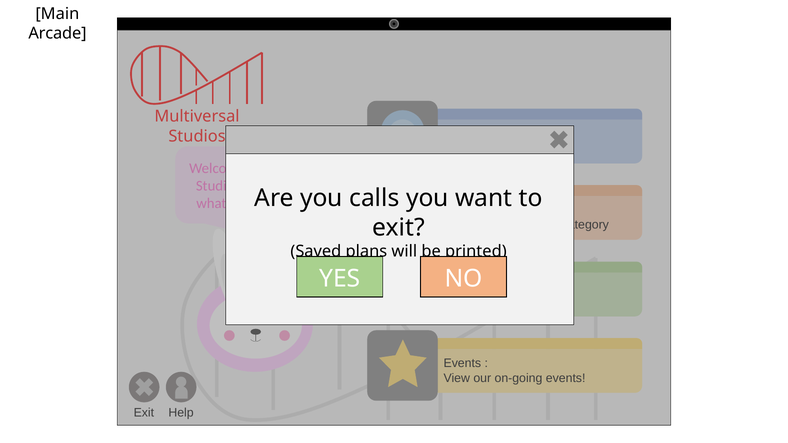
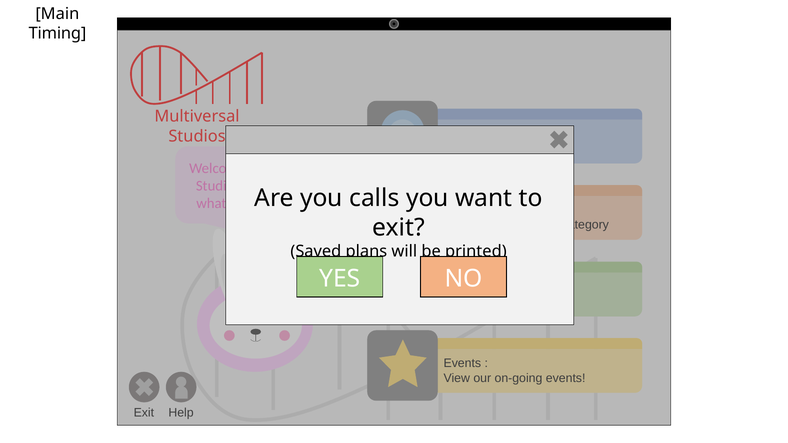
Arcade: Arcade -> Timing
